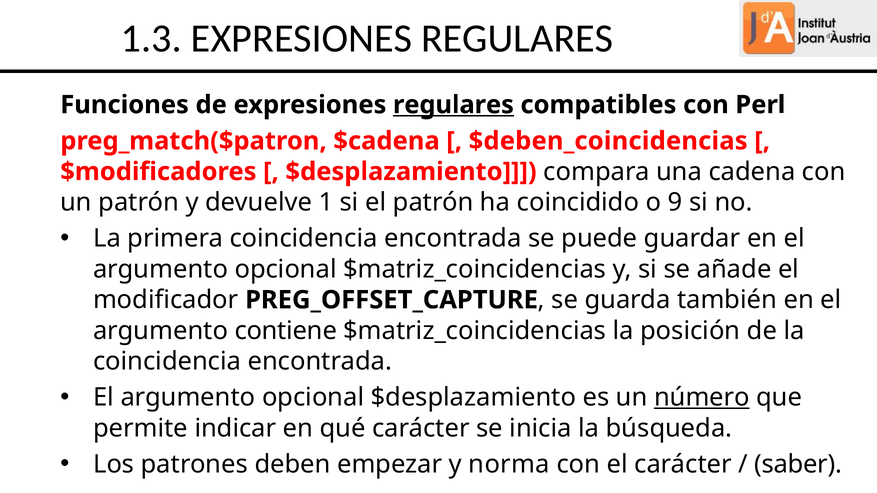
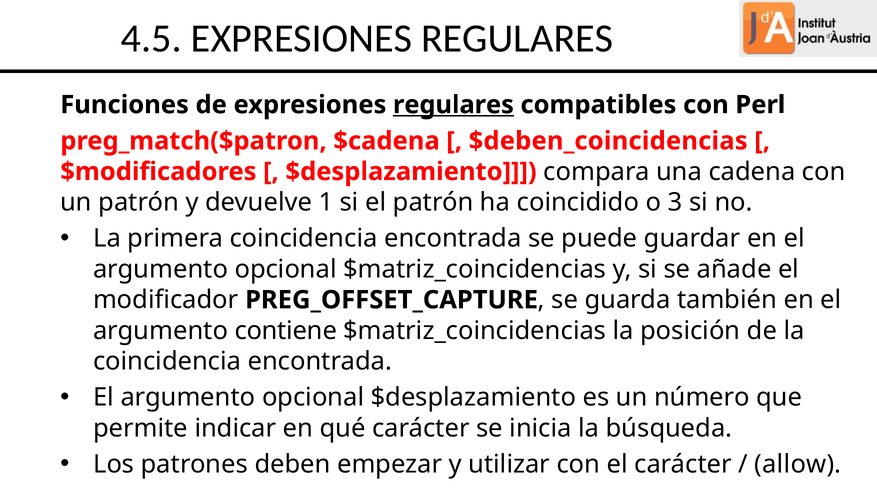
1.3: 1.3 -> 4.5
9: 9 -> 3
número underline: present -> none
norma: norma -> utilizar
saber: saber -> allow
